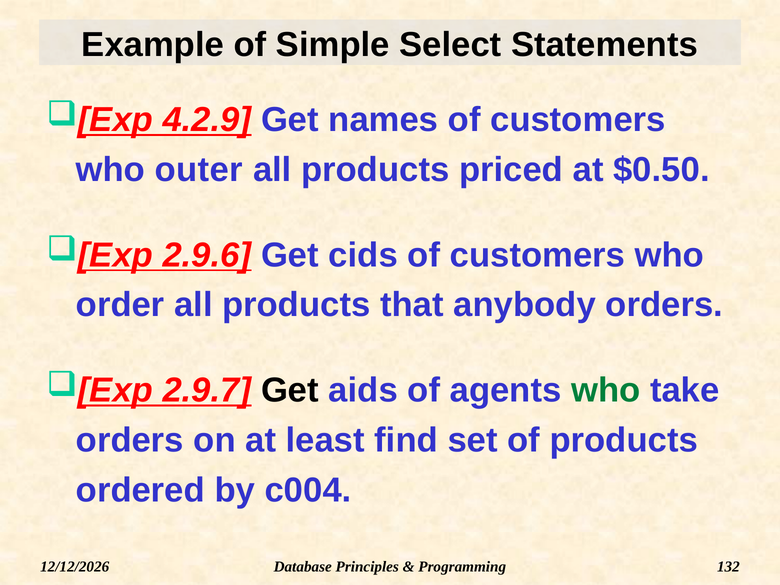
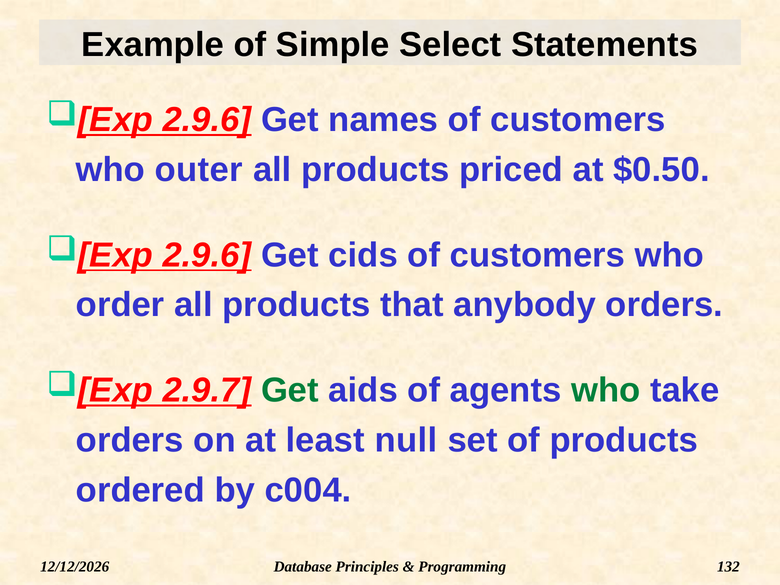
4.2.9 at (207, 120): 4.2.9 -> 2.9.6
Get at (290, 390) colour: black -> green
find: find -> null
